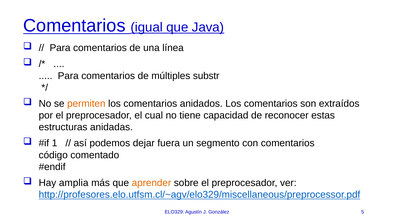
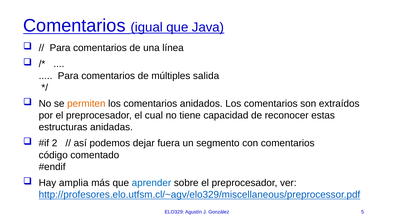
substr: substr -> salida
1: 1 -> 2
aprender colour: orange -> blue
